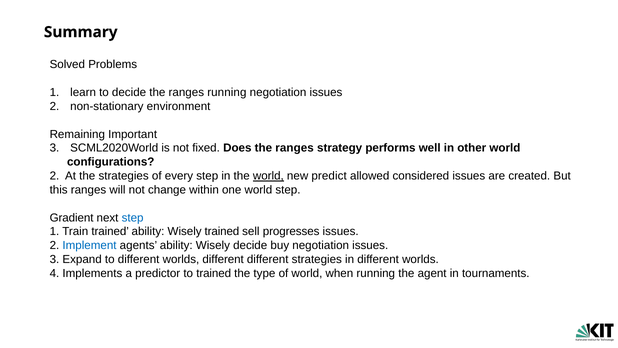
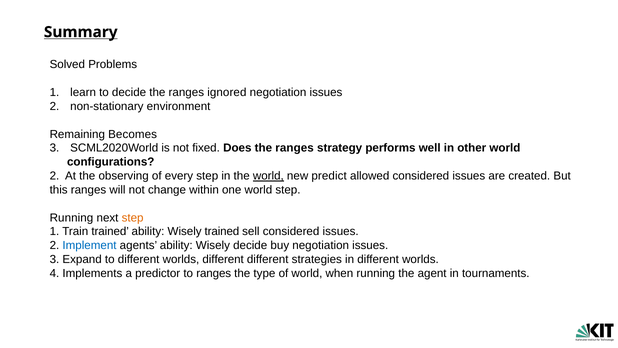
Summary underline: none -> present
ranges running: running -> ignored
Important: Important -> Becomes
the strategies: strategies -> observing
Gradient at (72, 218): Gradient -> Running
step at (133, 218) colour: blue -> orange
sell progresses: progresses -> considered
to trained: trained -> ranges
